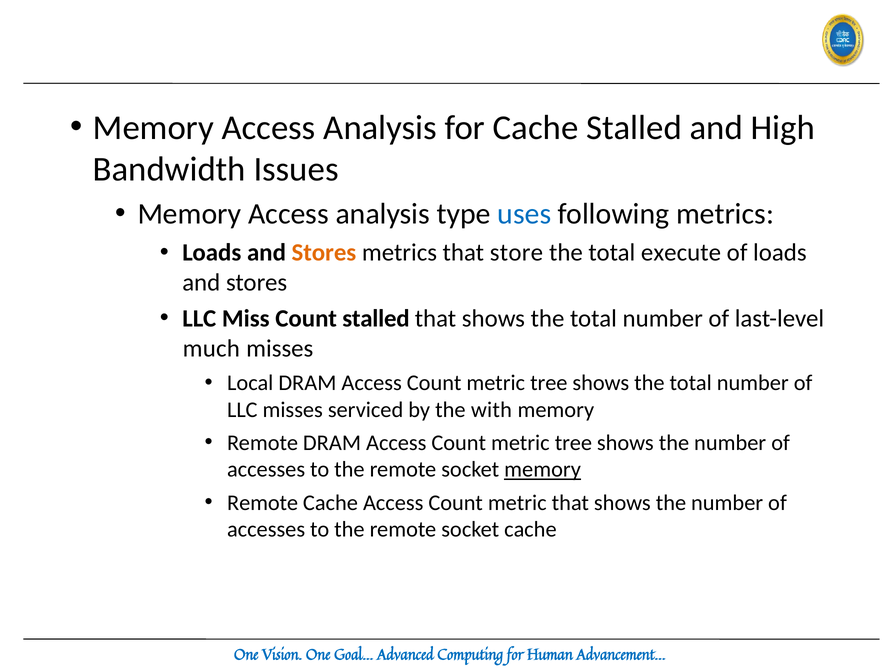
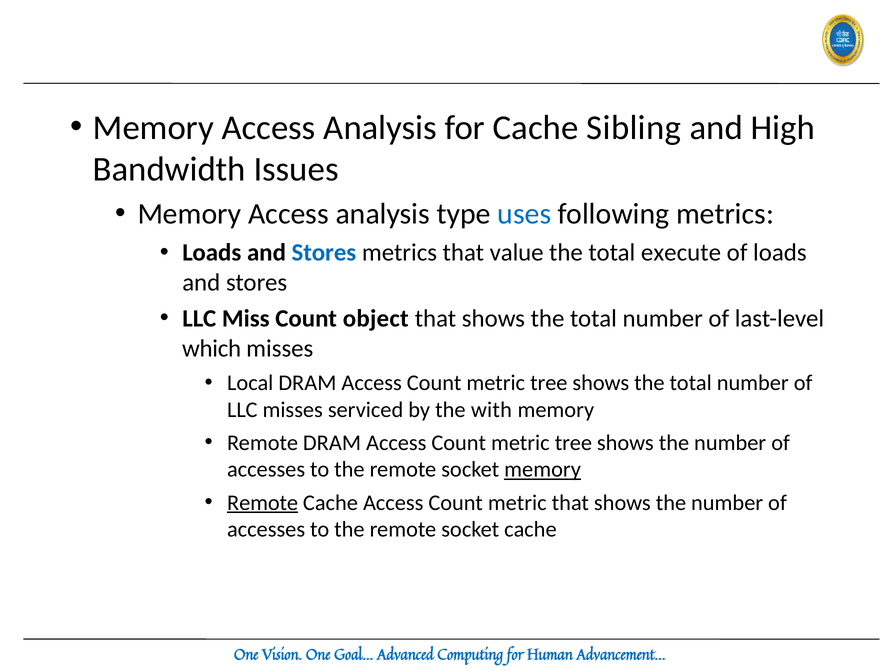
Cache Stalled: Stalled -> Sibling
Stores at (324, 253) colour: orange -> blue
store: store -> value
Count stalled: stalled -> object
much: much -> which
Remote at (263, 503) underline: none -> present
